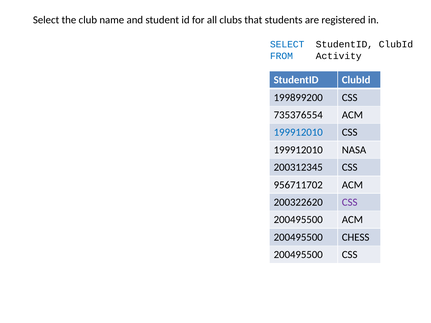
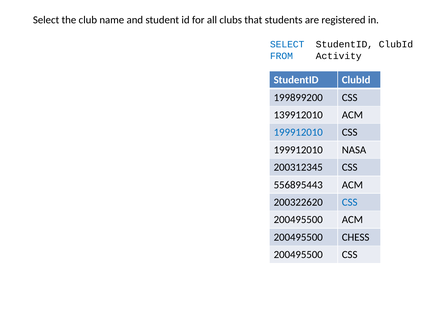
735376554: 735376554 -> 139912010
956711702: 956711702 -> 556895443
CSS at (350, 202) colour: purple -> blue
